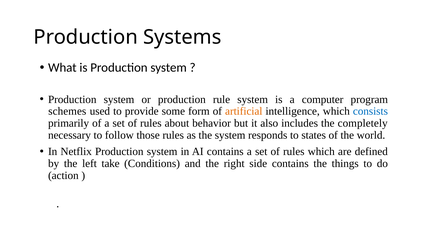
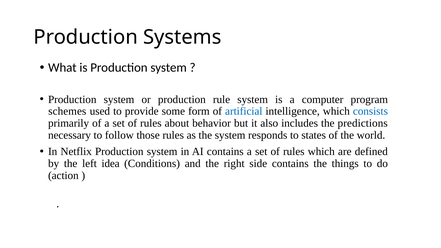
artificial colour: orange -> blue
completely: completely -> predictions
take: take -> idea
